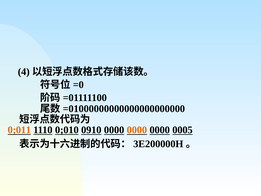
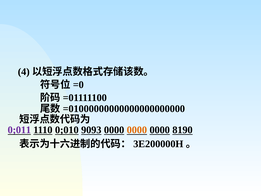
0;011 colour: orange -> purple
0910: 0910 -> 9093
0005: 0005 -> 8190
